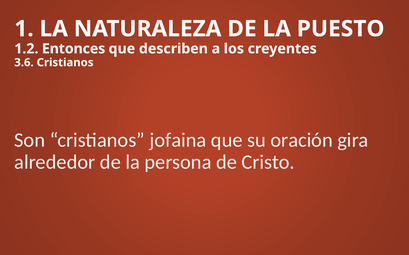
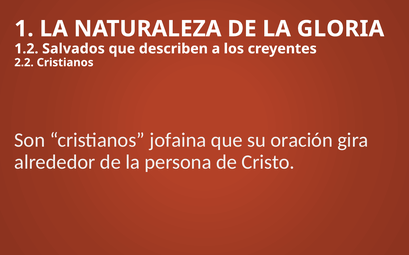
PUESTO: PUESTO -> GLORIA
Entonces: Entonces -> Salvados
3.6: 3.6 -> 2.2
